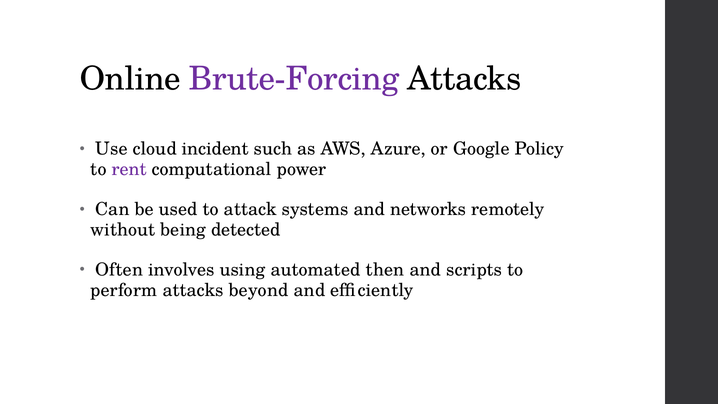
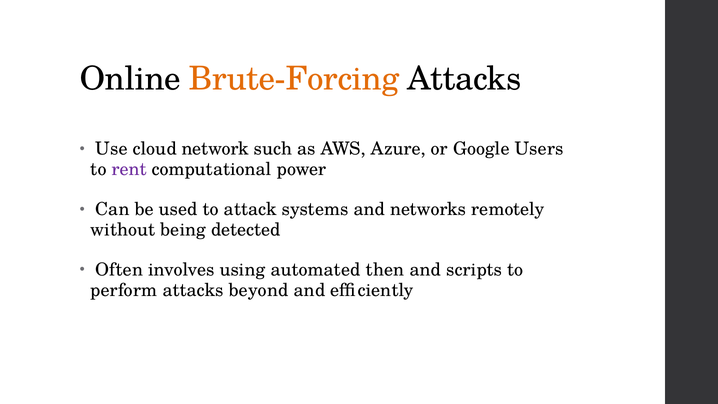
Brute-Forcing colour: purple -> orange
incident: incident -> network
Policy: Policy -> Users
